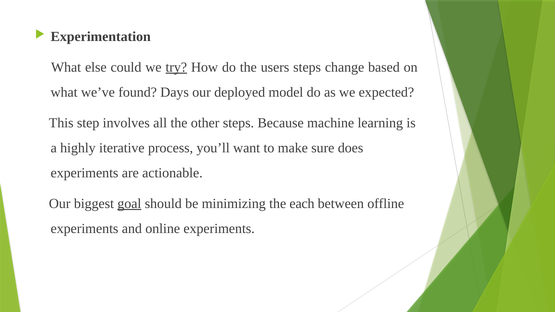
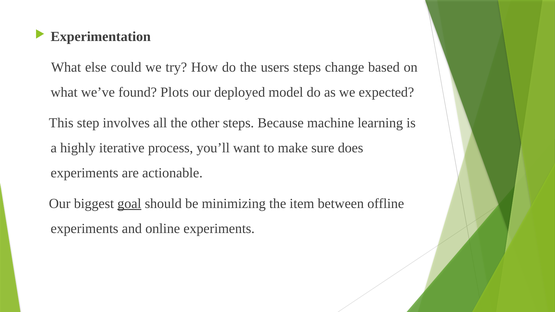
try underline: present -> none
Days: Days -> Plots
each: each -> item
